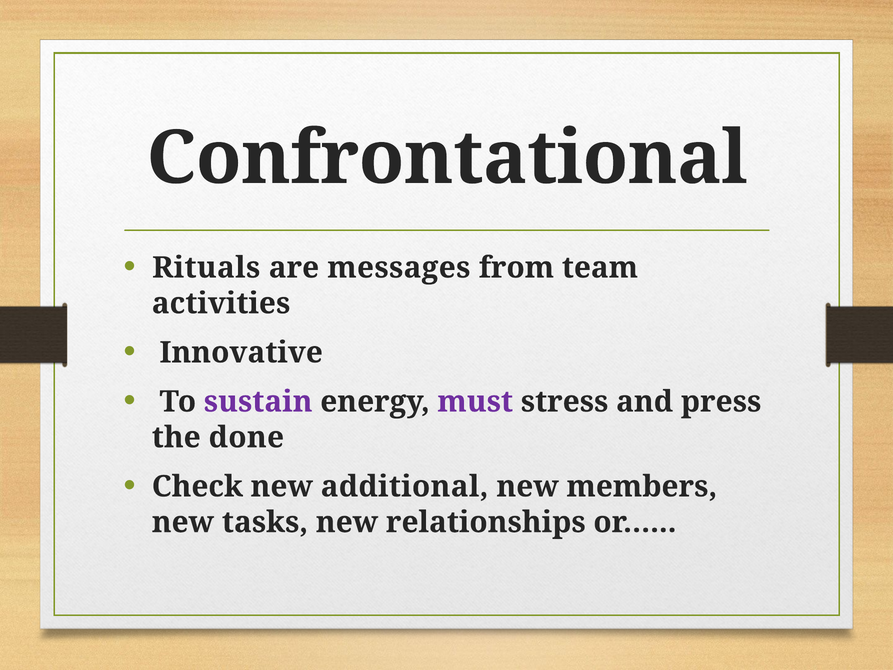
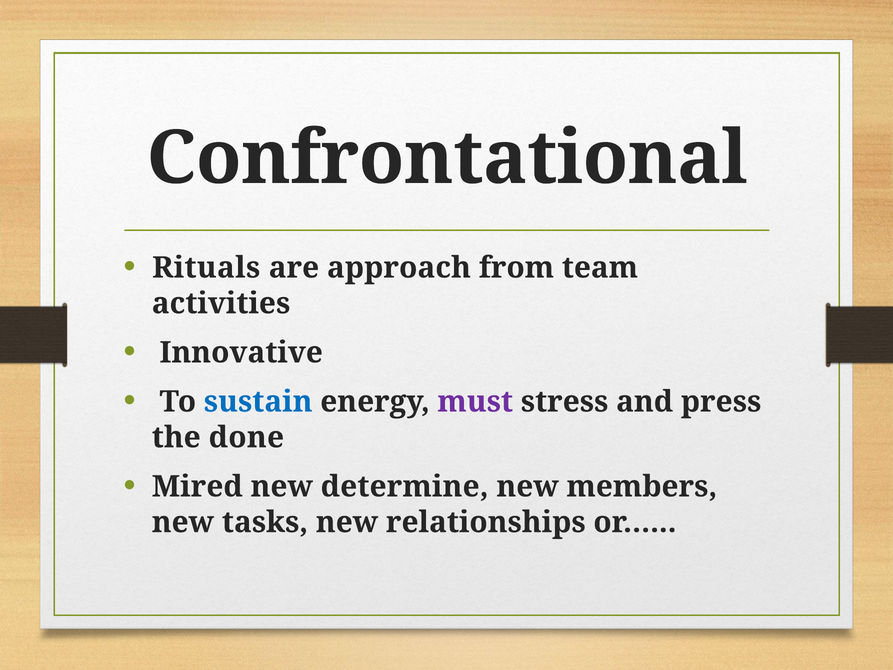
messages: messages -> approach
sustain colour: purple -> blue
Check: Check -> Mired
additional: additional -> determine
